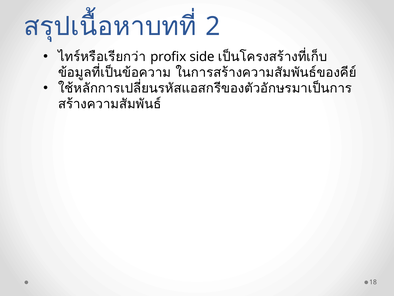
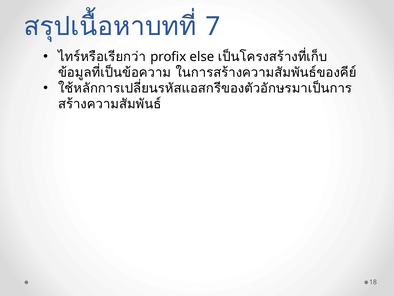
2: 2 -> 7
side: side -> else
